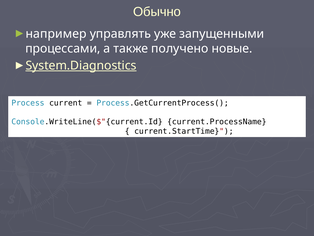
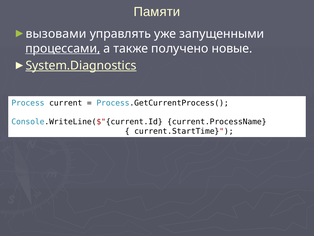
Обычно: Обычно -> Памяти
например: например -> вызовами
процессами underline: none -> present
